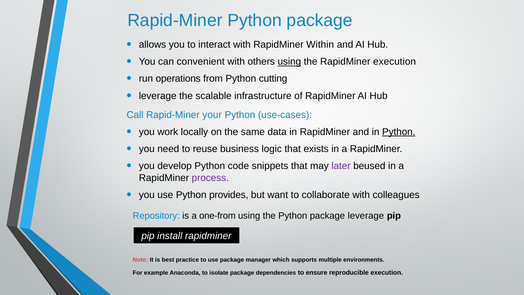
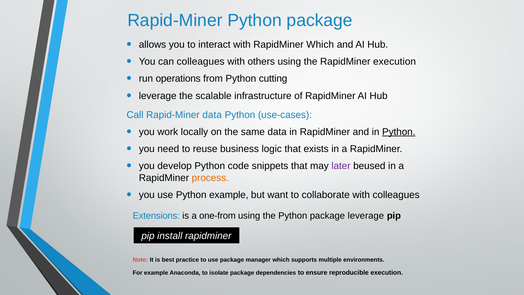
RapidMiner Within: Within -> Which
can convenient: convenient -> colleagues
using at (289, 62) underline: present -> none
Rapid-Miner your: your -> data
process colour: purple -> orange
Python provides: provides -> example
Repository: Repository -> Extensions
